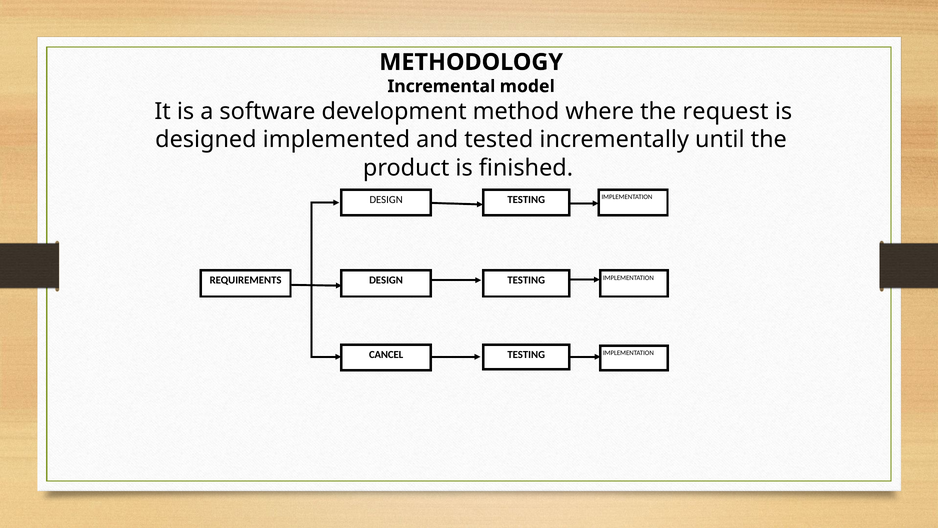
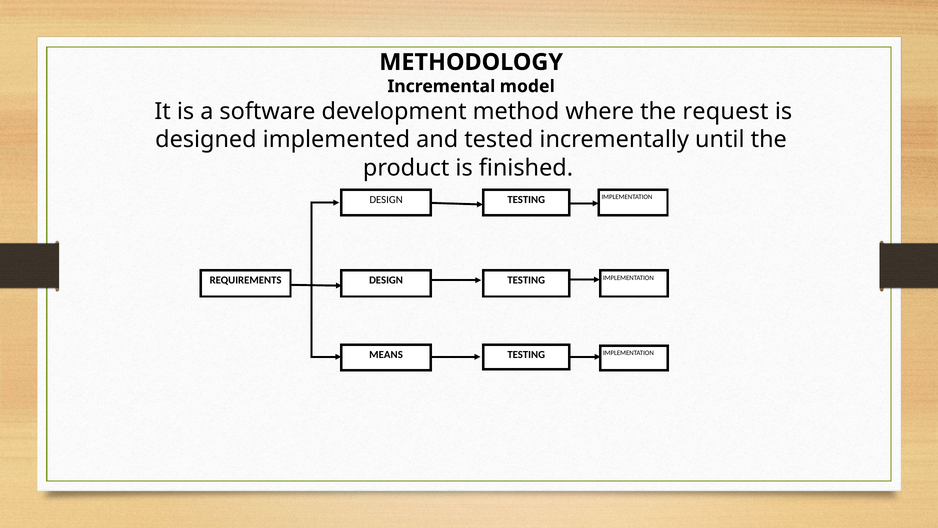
CANCEL: CANCEL -> MEANS
